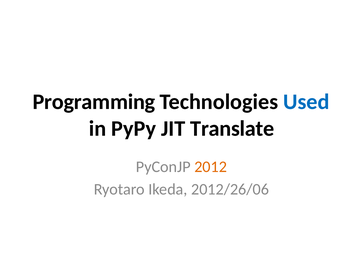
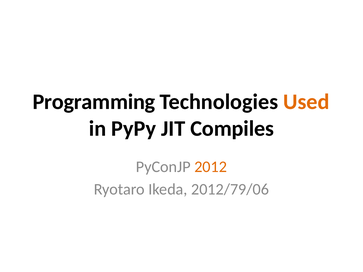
Used colour: blue -> orange
Translate: Translate -> Compiles
2012/26/06: 2012/26/06 -> 2012/79/06
